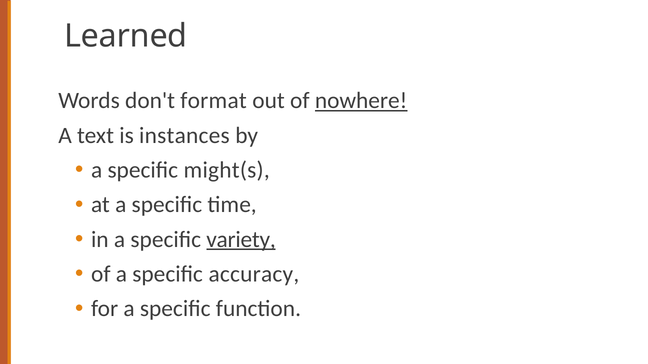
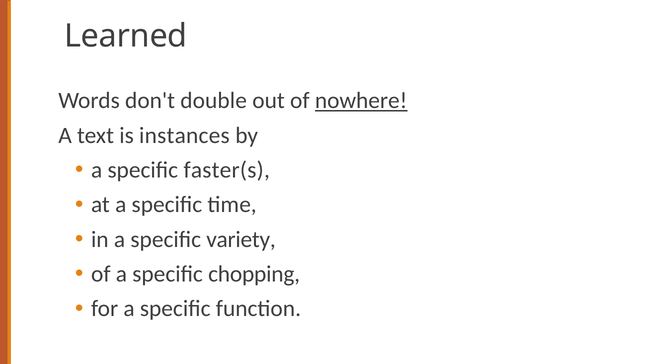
format: format -> double
might(s: might(s -> faster(s
variety underline: present -> none
accuracy: accuracy -> chopping
